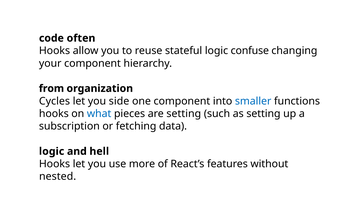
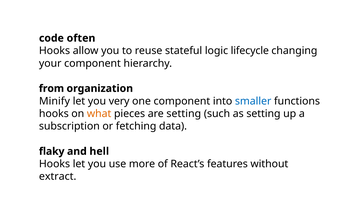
confuse: confuse -> lifecycle
Cycles: Cycles -> Minify
side: side -> very
what colour: blue -> orange
logic at (52, 152): logic -> flaky
nested: nested -> extract
